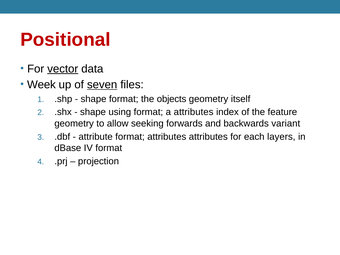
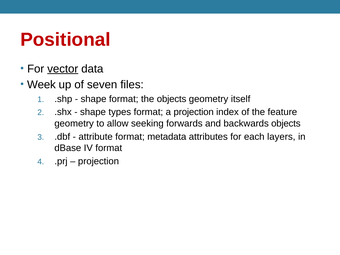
seven underline: present -> none
using: using -> types
a attributes: attributes -> projection
backwards variant: variant -> objects
format attributes: attributes -> metadata
